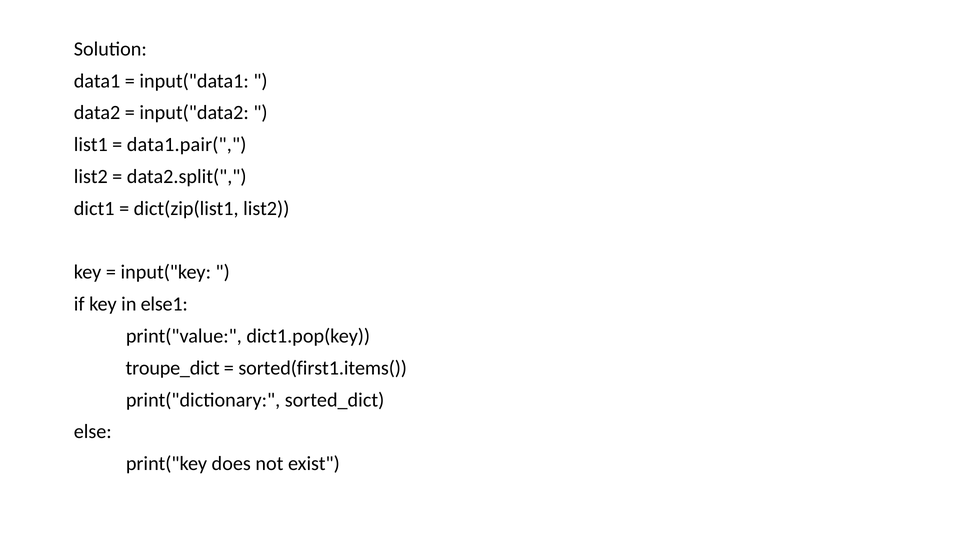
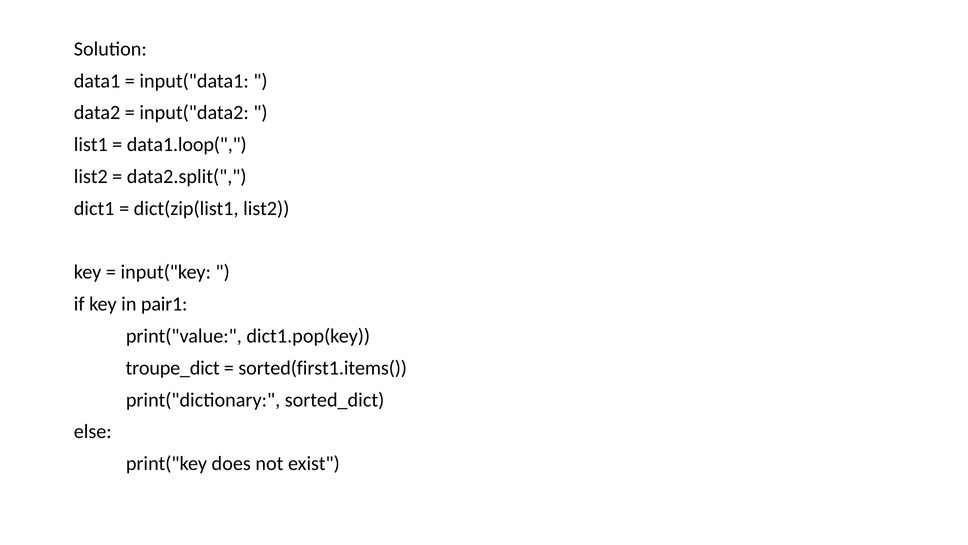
data1.pair(: data1.pair( -> data1.loop(
else1: else1 -> pair1
